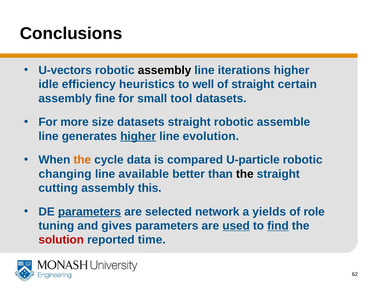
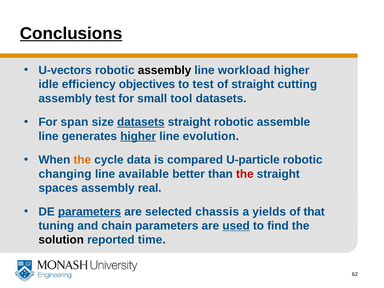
Conclusions underline: none -> present
iterations: iterations -> workload
heuristics: heuristics -> objectives
to well: well -> test
certain: certain -> cutting
assembly fine: fine -> test
more: more -> span
datasets at (141, 122) underline: none -> present
the at (245, 174) colour: black -> red
cutting: cutting -> spaces
this: this -> real
network: network -> chassis
role: role -> that
gives: gives -> chain
find underline: present -> none
solution colour: red -> black
